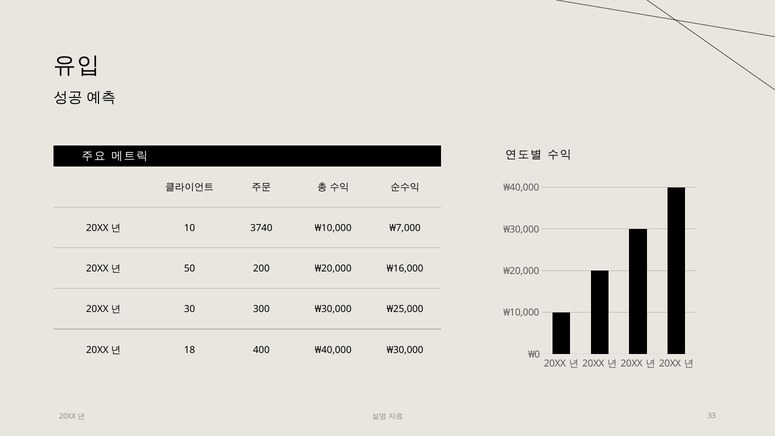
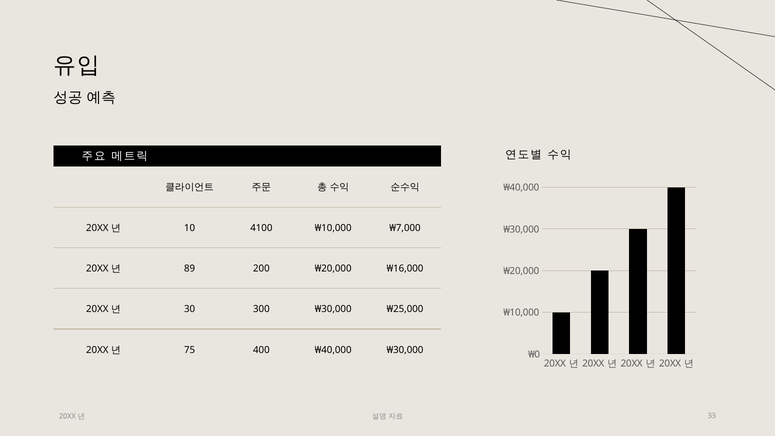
3740: 3740 -> 4100
50: 50 -> 89
18: 18 -> 75
